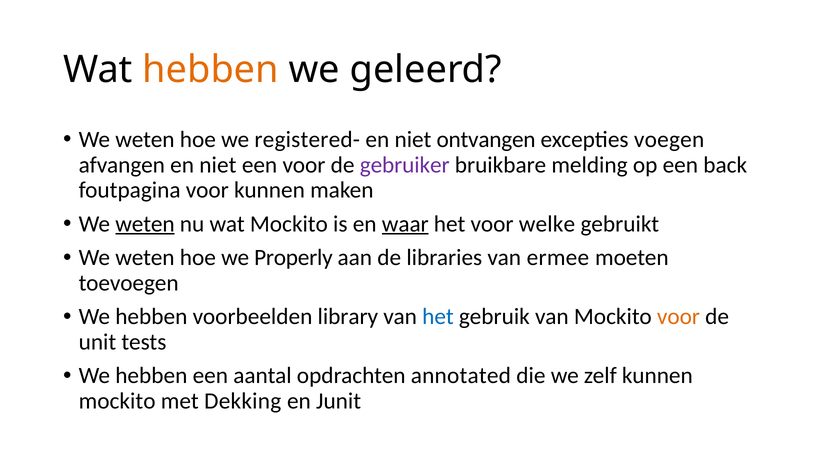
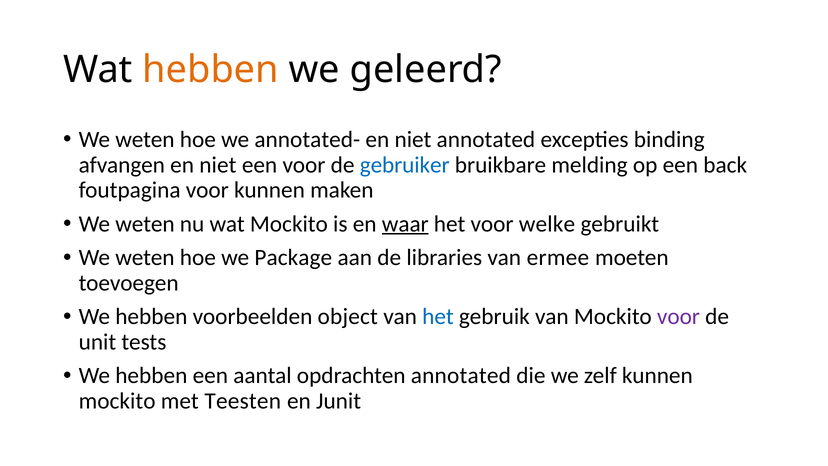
registered-: registered- -> annotated-
niet ontvangen: ontvangen -> annotated
voegen: voegen -> binding
gebruiker colour: purple -> blue
weten at (145, 224) underline: present -> none
Properly: Properly -> Package
library: library -> object
voor at (678, 317) colour: orange -> purple
Dekking: Dekking -> Teesten
